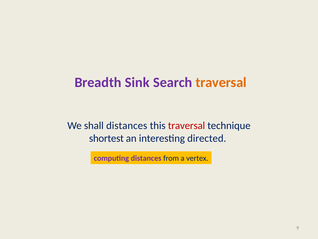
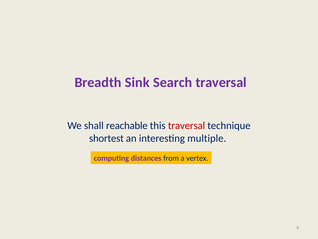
traversal at (221, 82) colour: orange -> purple
shall distances: distances -> reachable
directed: directed -> multiple
